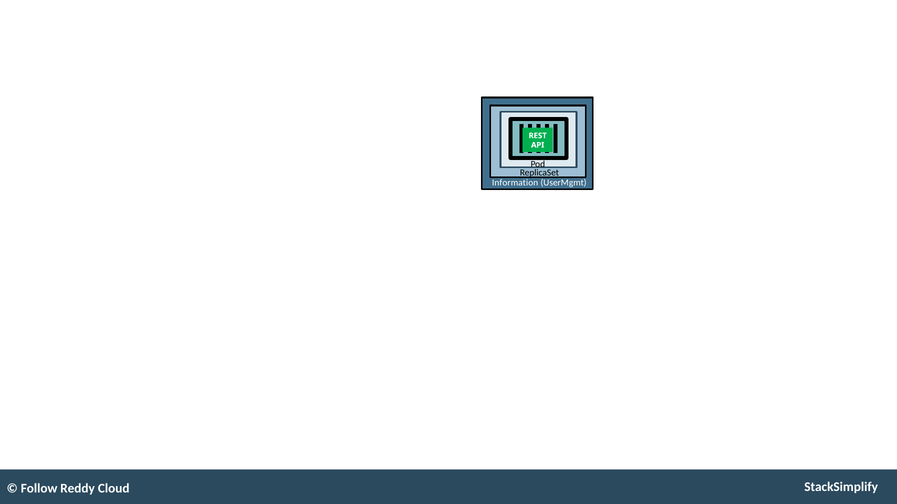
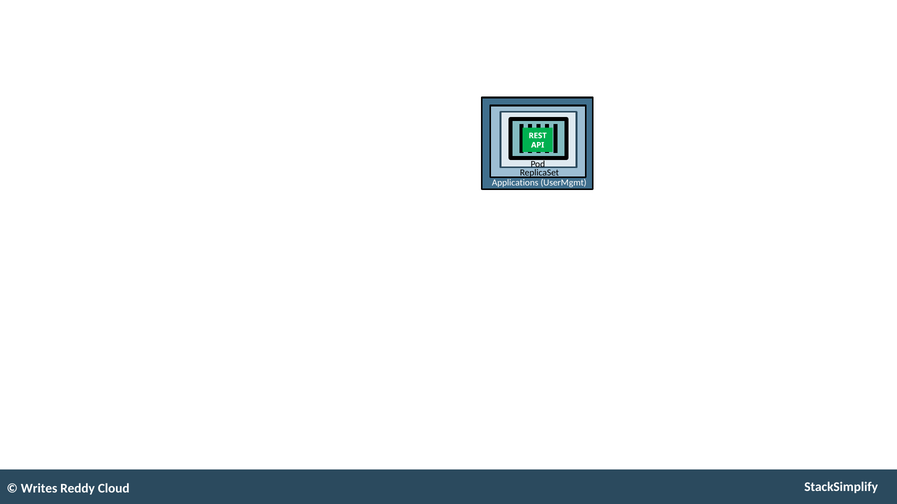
Information: Information -> Applications
Follow: Follow -> Writes
